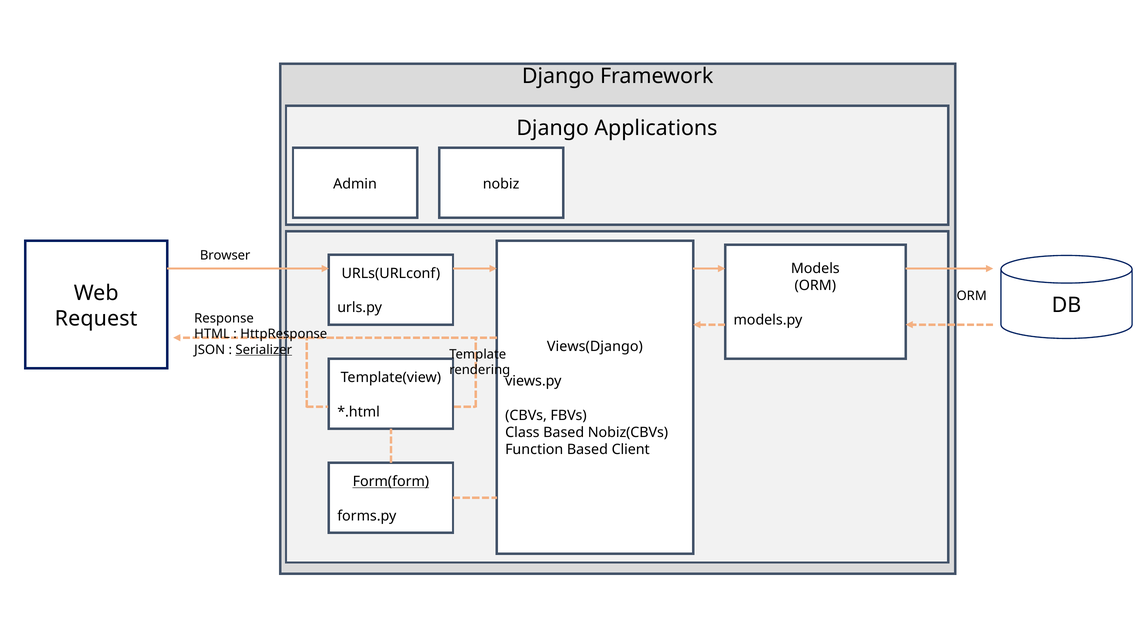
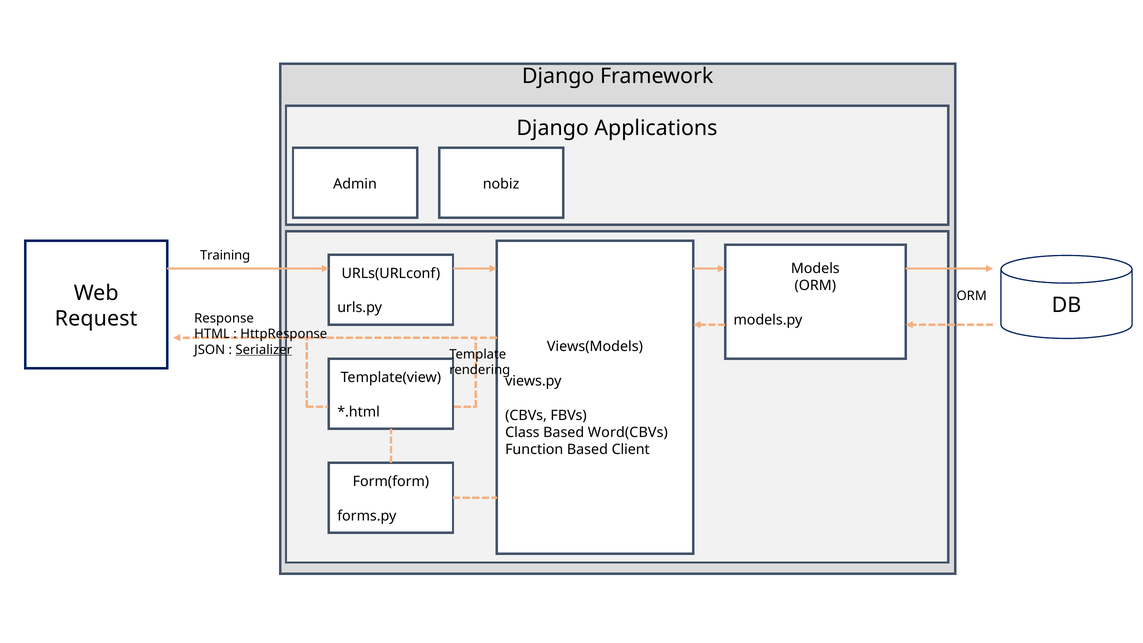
Browser: Browser -> Training
Views(Django: Views(Django -> Views(Models
Nobiz(CBVs: Nobiz(CBVs -> Word(CBVs
Form(form underline: present -> none
